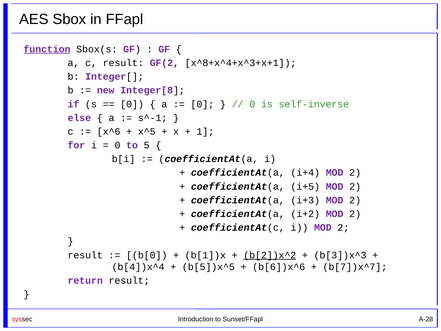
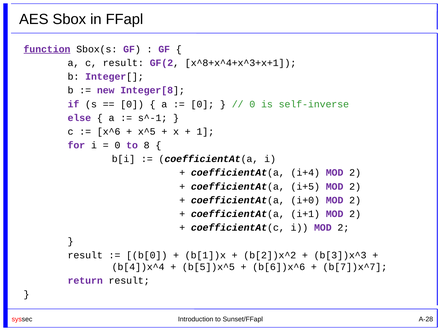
5: 5 -> 8
i+3: i+3 -> i+0
i+2: i+2 -> i+1
b[2])x^2 underline: present -> none
